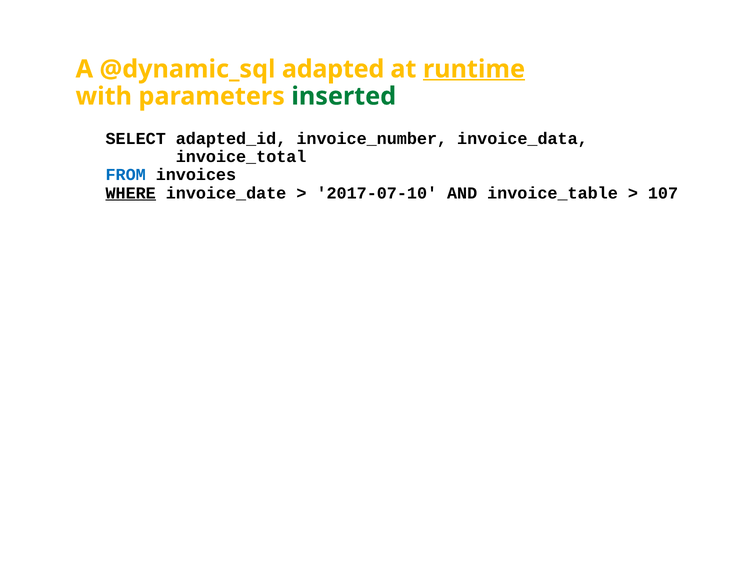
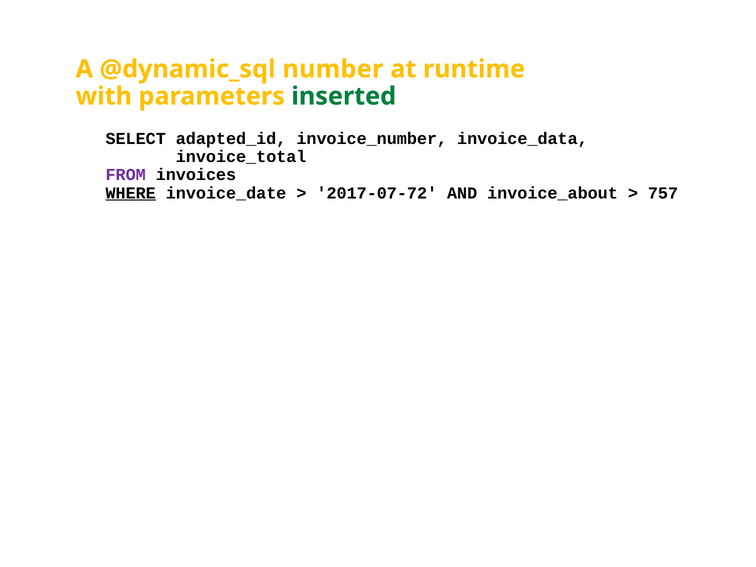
adapted: adapted -> number
runtime underline: present -> none
FROM colour: blue -> purple
2017-07-10: 2017-07-10 -> 2017-07-72
invoice_table: invoice_table -> invoice_about
107: 107 -> 757
